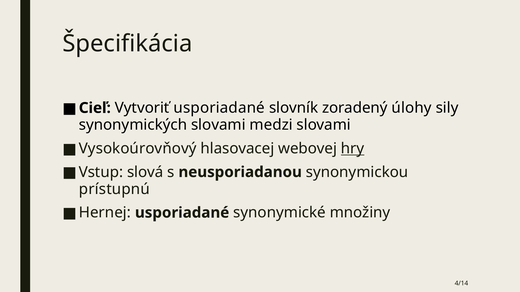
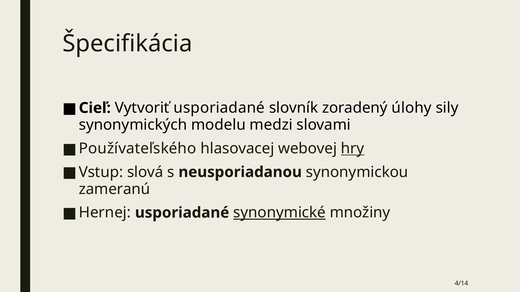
synonymických slovami: slovami -> modelu
Vysokoúrovňový: Vysokoúrovňový -> Používateľského
prístupnú: prístupnú -> zameranú
synonymické underline: none -> present
